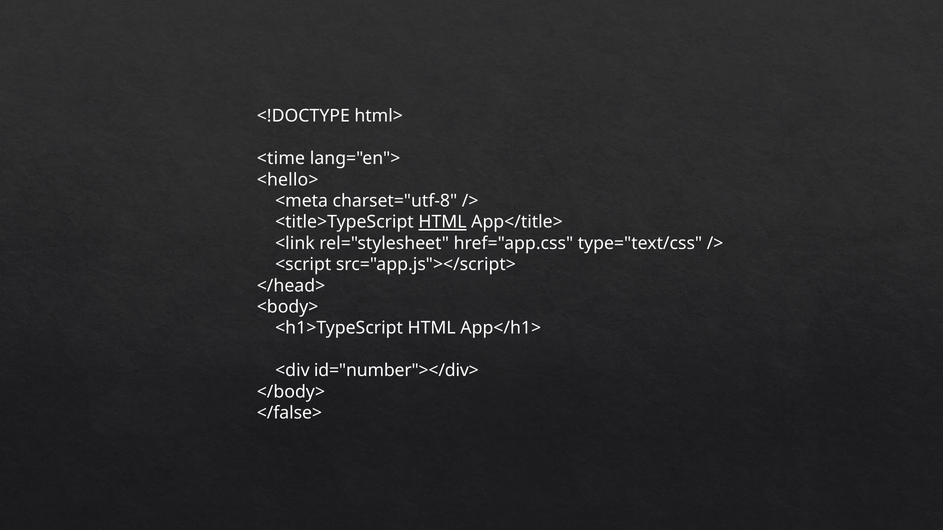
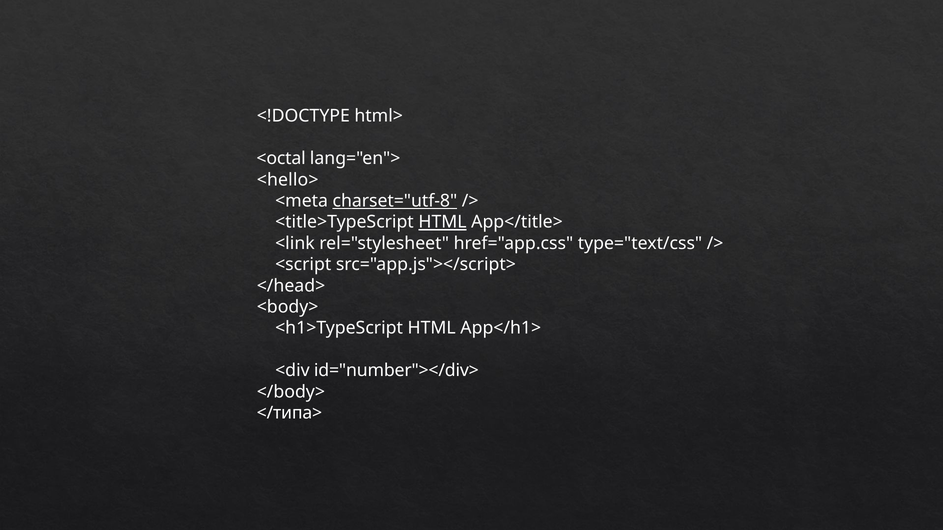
<time: <time -> <octal
charset="utf-8 underline: none -> present
</false>: </false> -> </типа>
